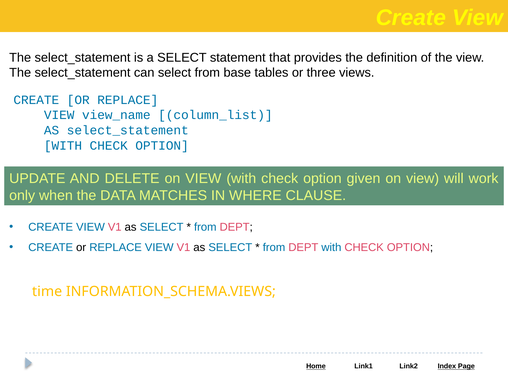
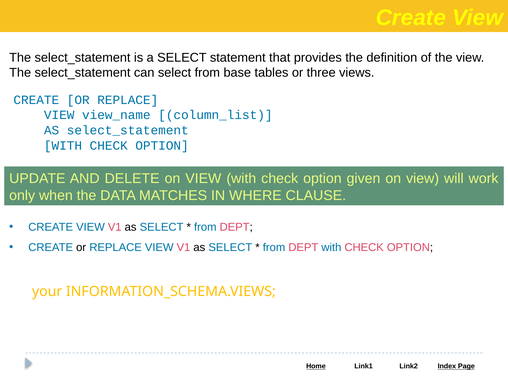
time: time -> your
